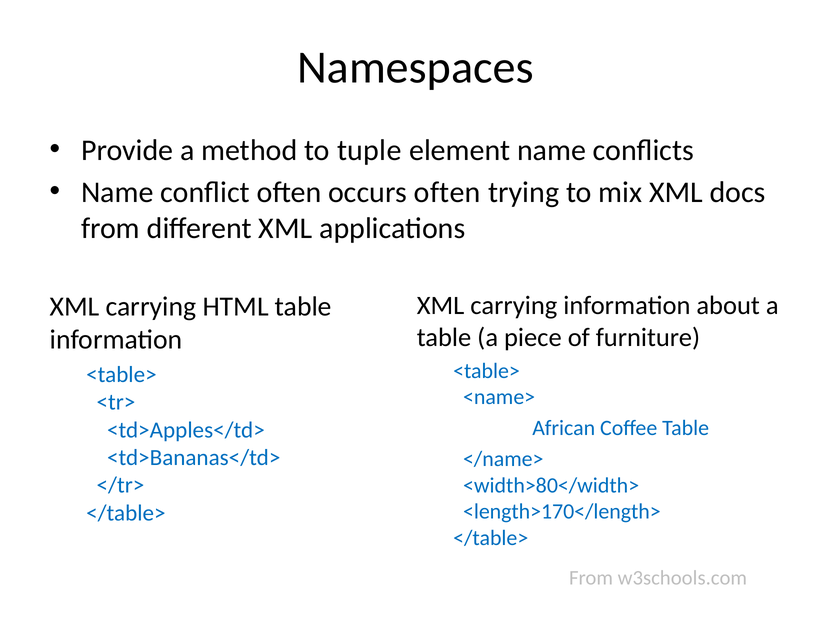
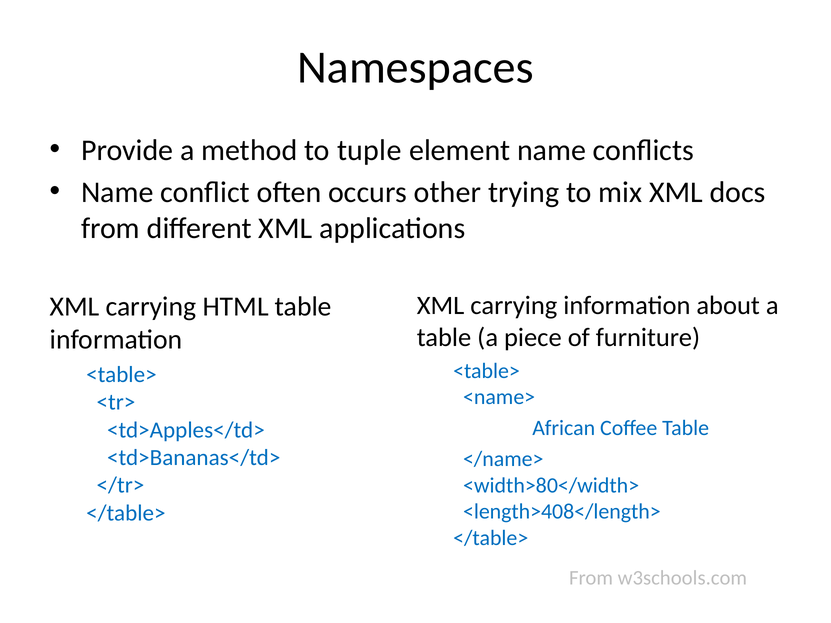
occurs often: often -> other
<length>170</length>: <length>170</length> -> <length>408</length>
